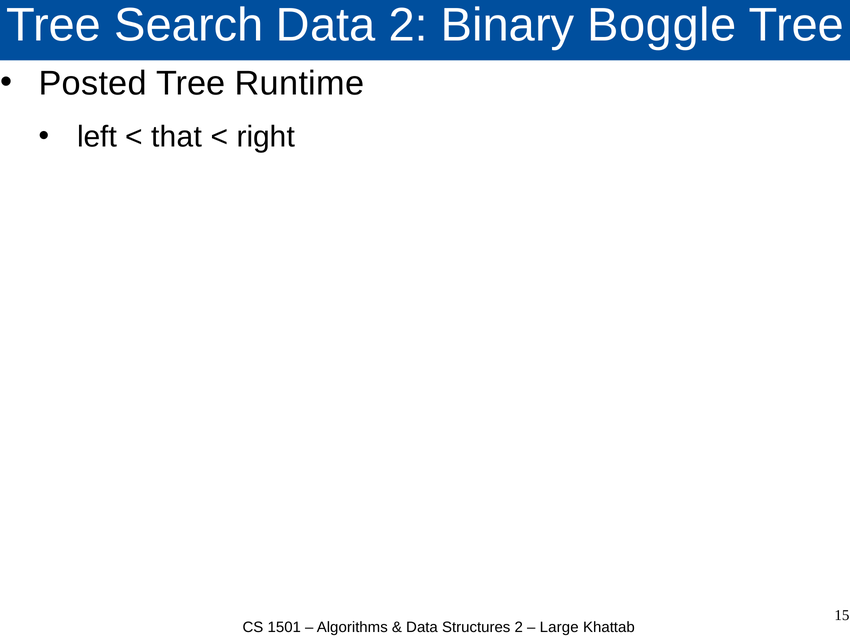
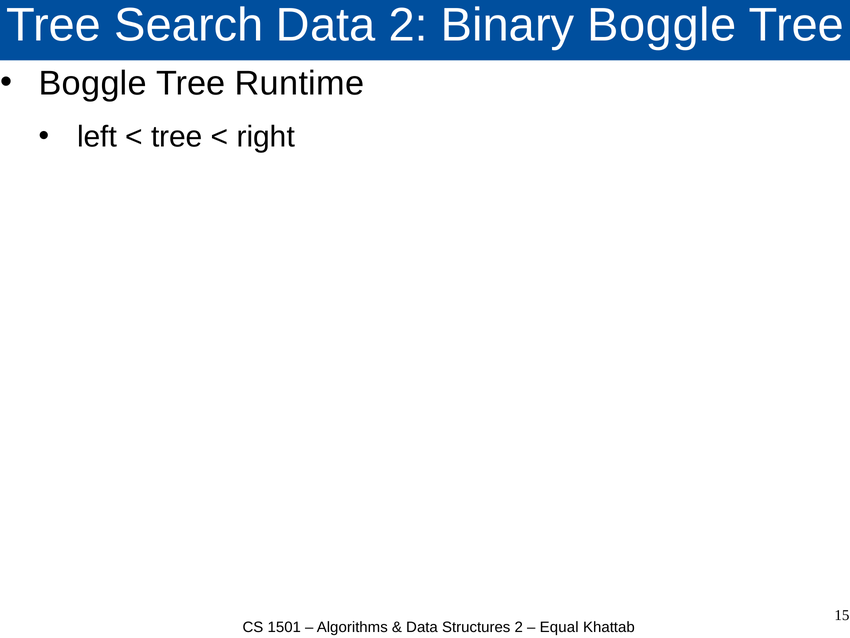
Posted at (93, 83): Posted -> Boggle
that at (177, 137): that -> tree
Large: Large -> Equal
